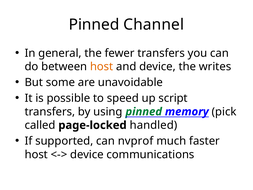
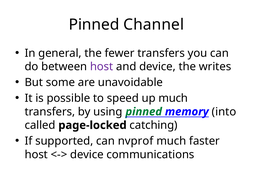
host at (102, 67) colour: orange -> purple
up script: script -> much
pick: pick -> into
handled: handled -> catching
